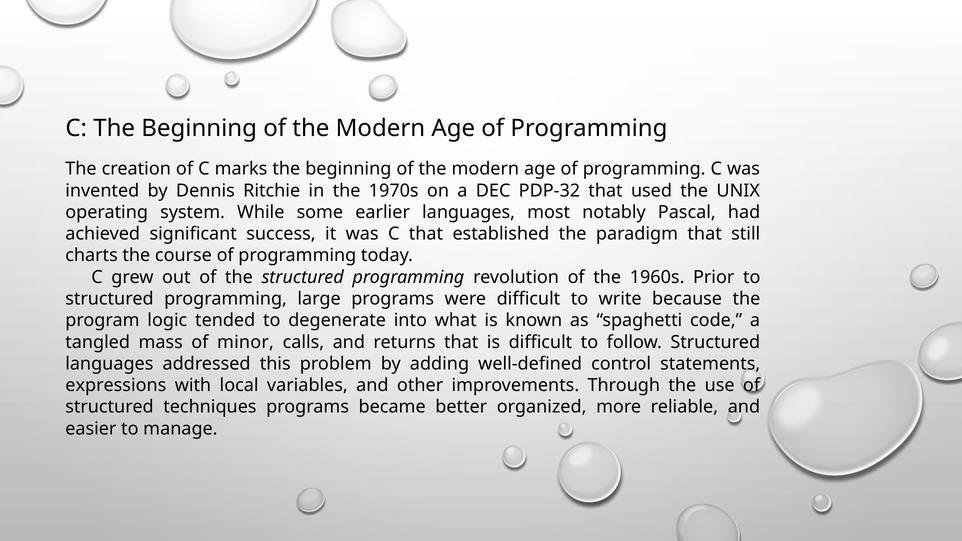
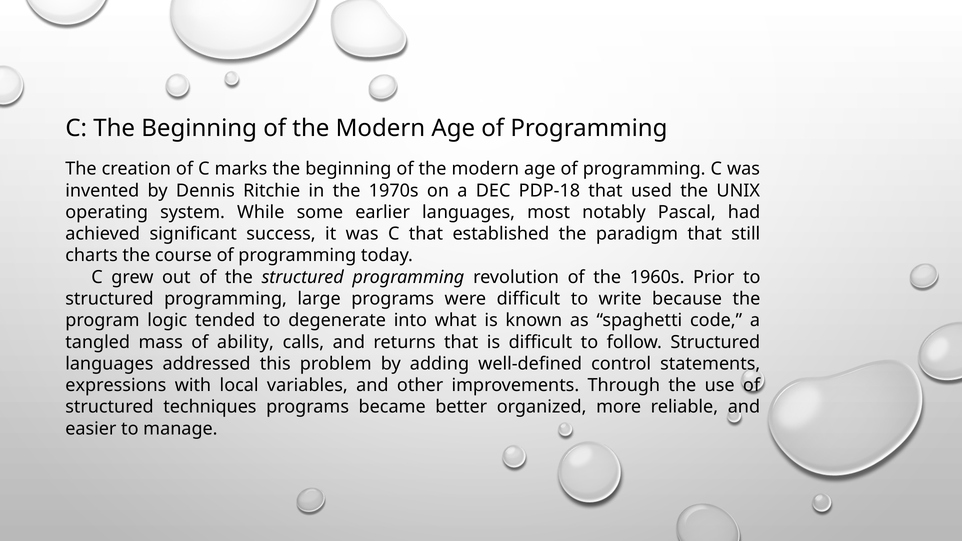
PDP-32: PDP-32 -> PDP-18
minor: minor -> ability
